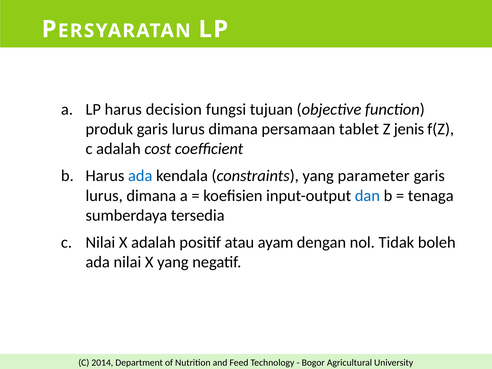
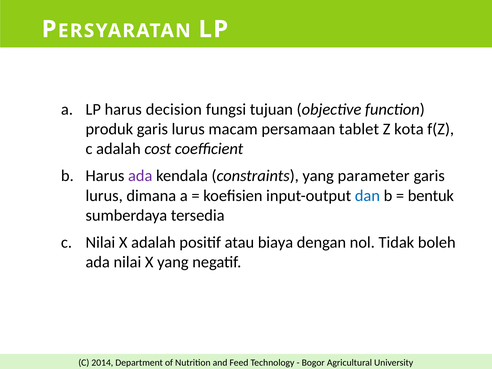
dimana at (233, 129): dimana -> macam
jenis: jenis -> kota
ada at (140, 176) colour: blue -> purple
tenaga: tenaga -> bentuk
ayam: ayam -> biaya
